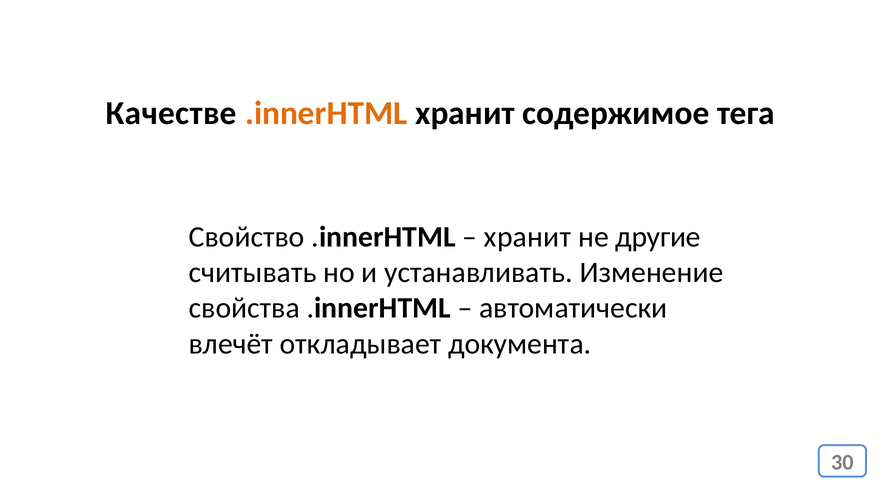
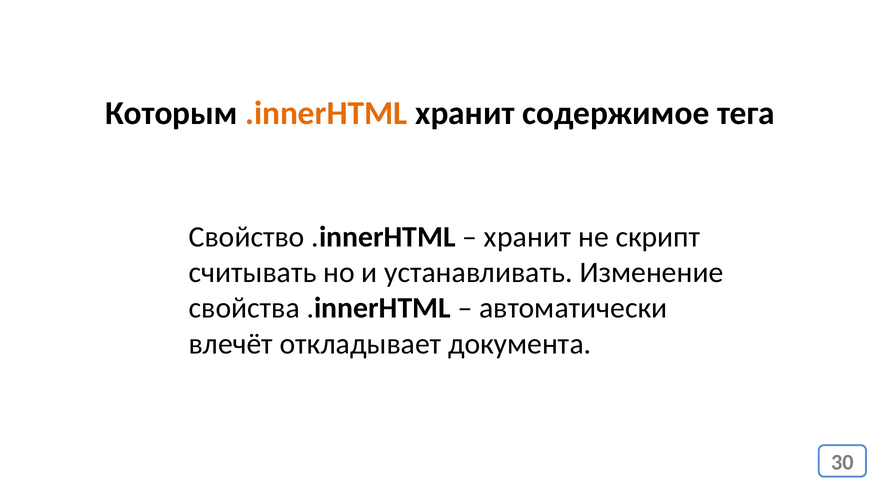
Качестве: Качестве -> Которым
другие: другие -> скрипт
